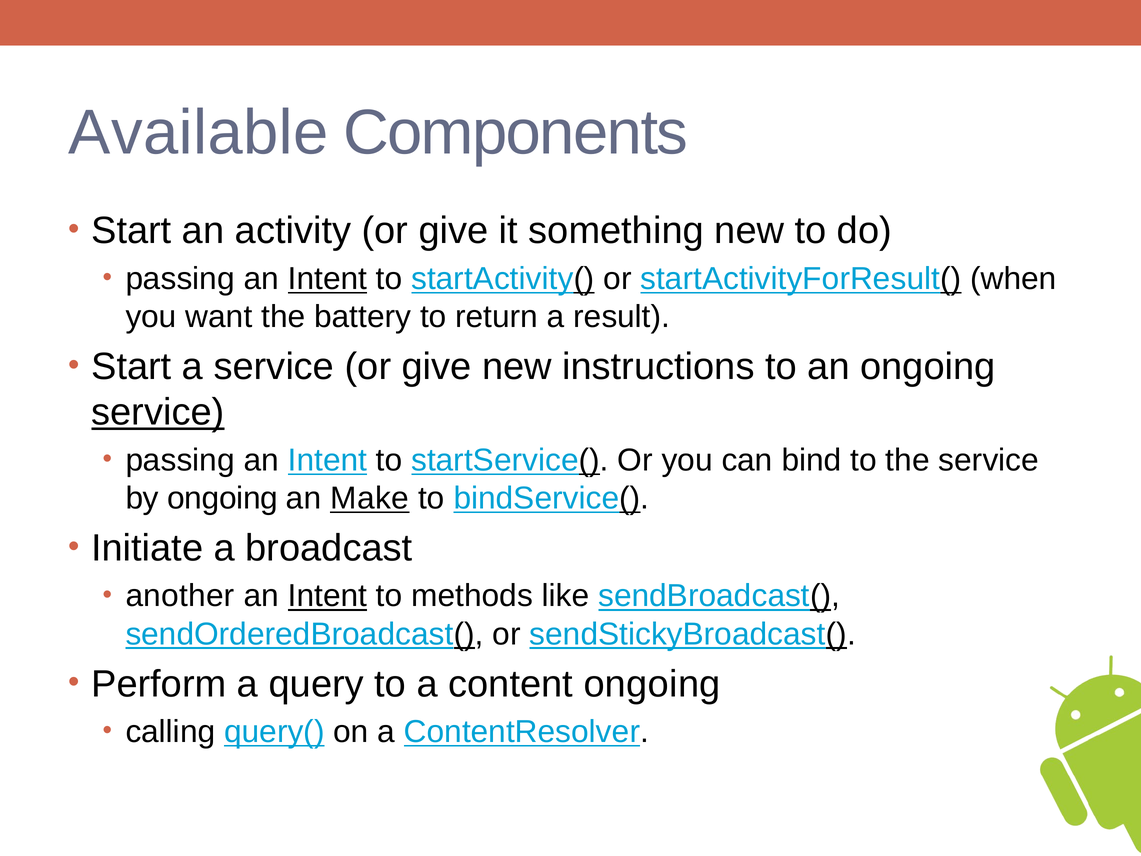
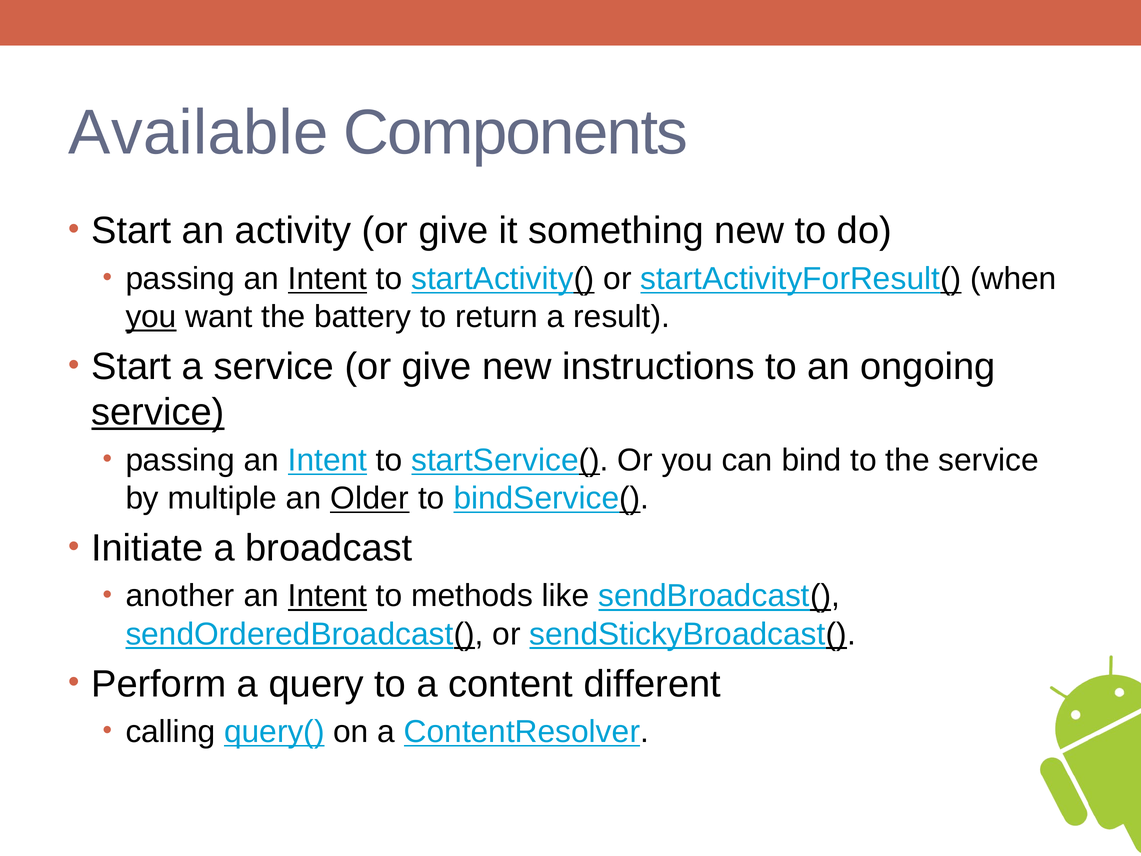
you at (151, 317) underline: none -> present
by ongoing: ongoing -> multiple
Make: Make -> Older
content ongoing: ongoing -> different
